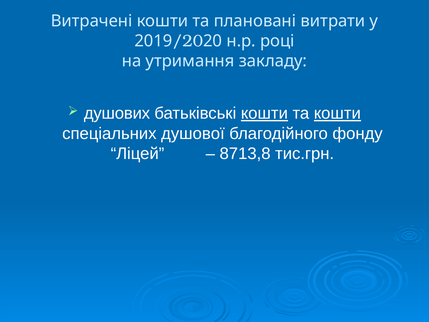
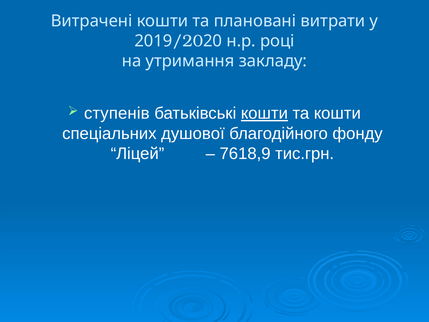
душових: душових -> ступенів
кошти at (337, 113) underline: present -> none
8713,8: 8713,8 -> 7618,9
